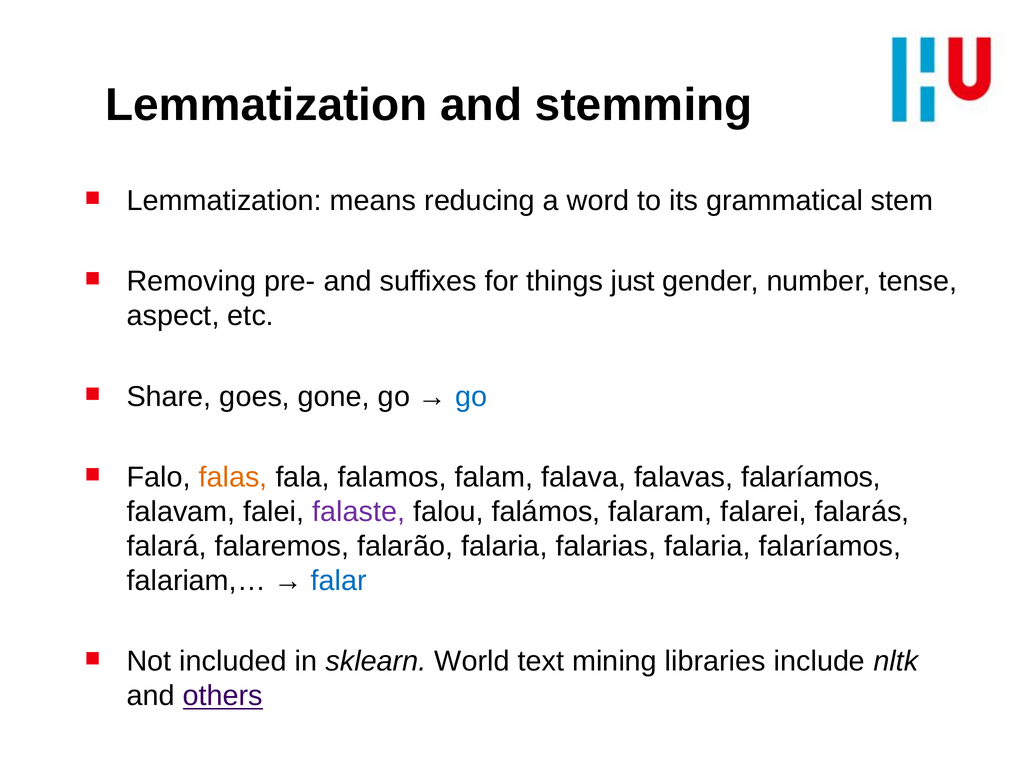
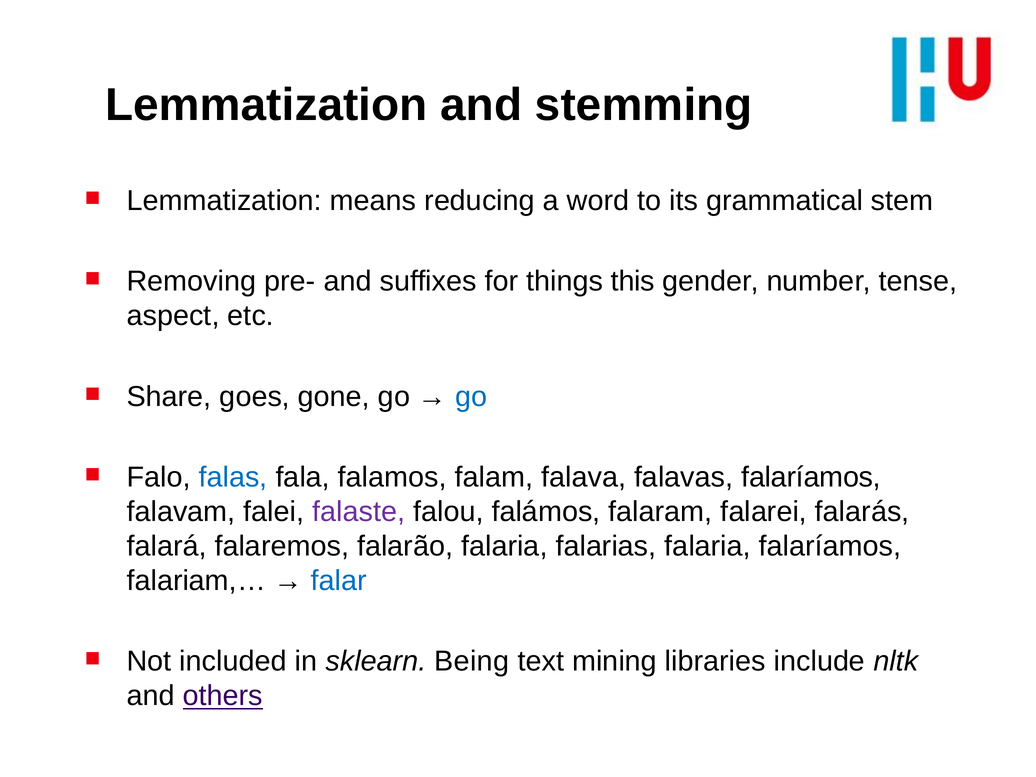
just: just -> this
falas colour: orange -> blue
World: World -> Being
